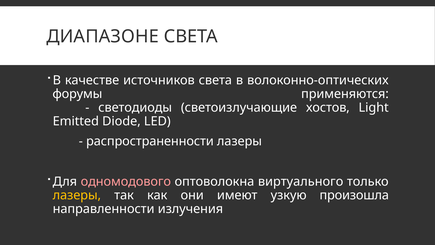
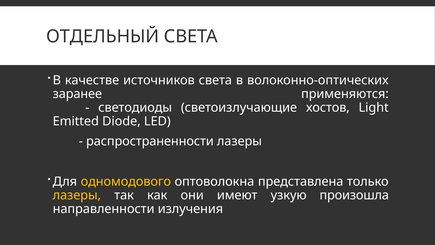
ДИАПАЗОНЕ: ДИАПАЗОНЕ -> ОТДЕЛЬНЫЙ
форумы: форумы -> заранее
одномодового colour: pink -> yellow
виртуального: виртуального -> представлена
